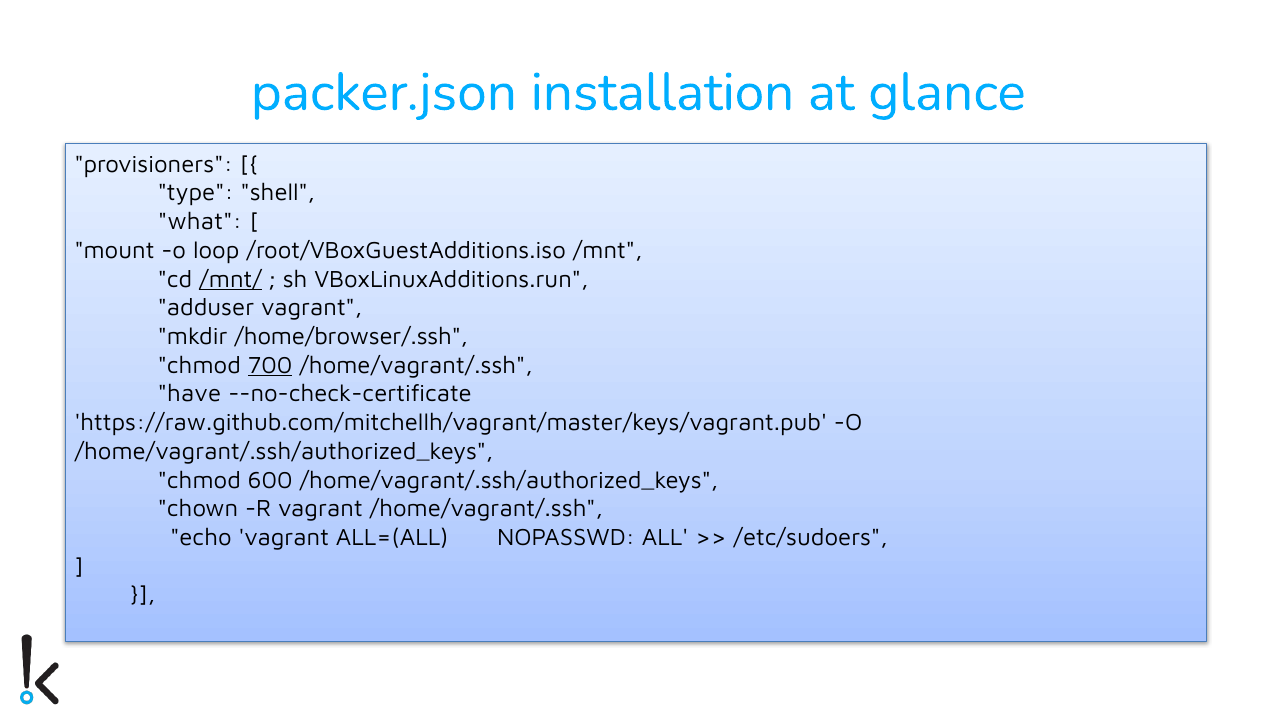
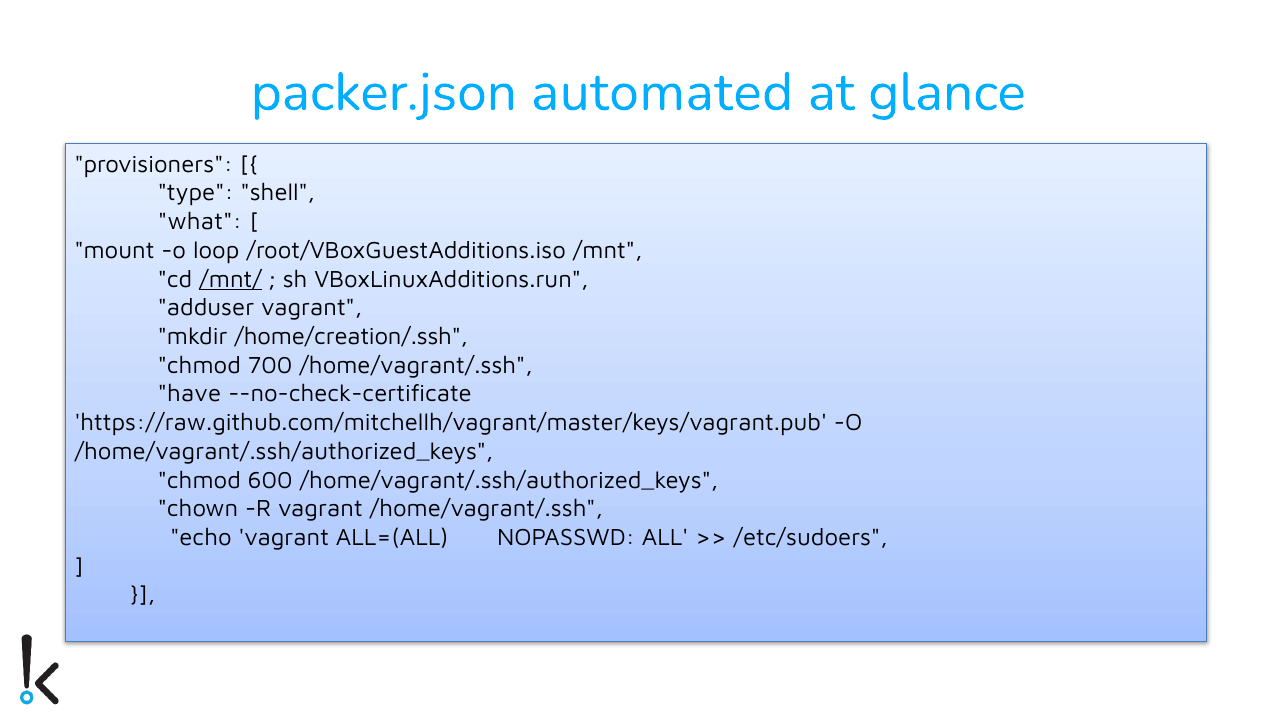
installation: installation -> automated
/home/browser/.ssh: /home/browser/.ssh -> /home/creation/.ssh
700 underline: present -> none
